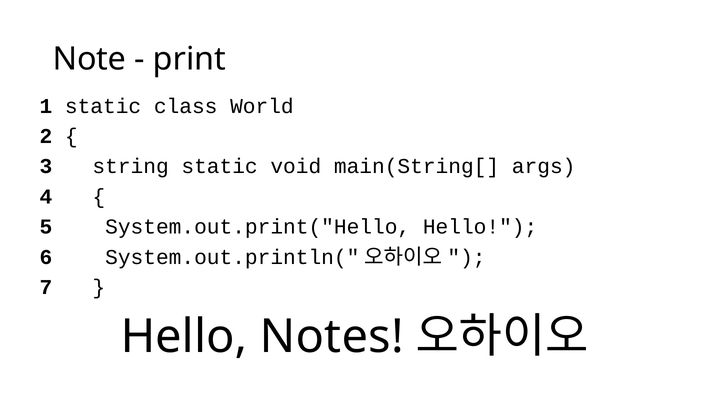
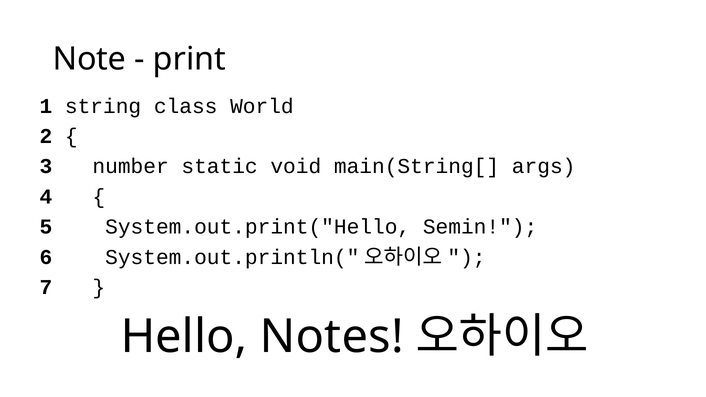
1 static: static -> string
string: string -> number
System.out.print("Hello Hello: Hello -> Semin
